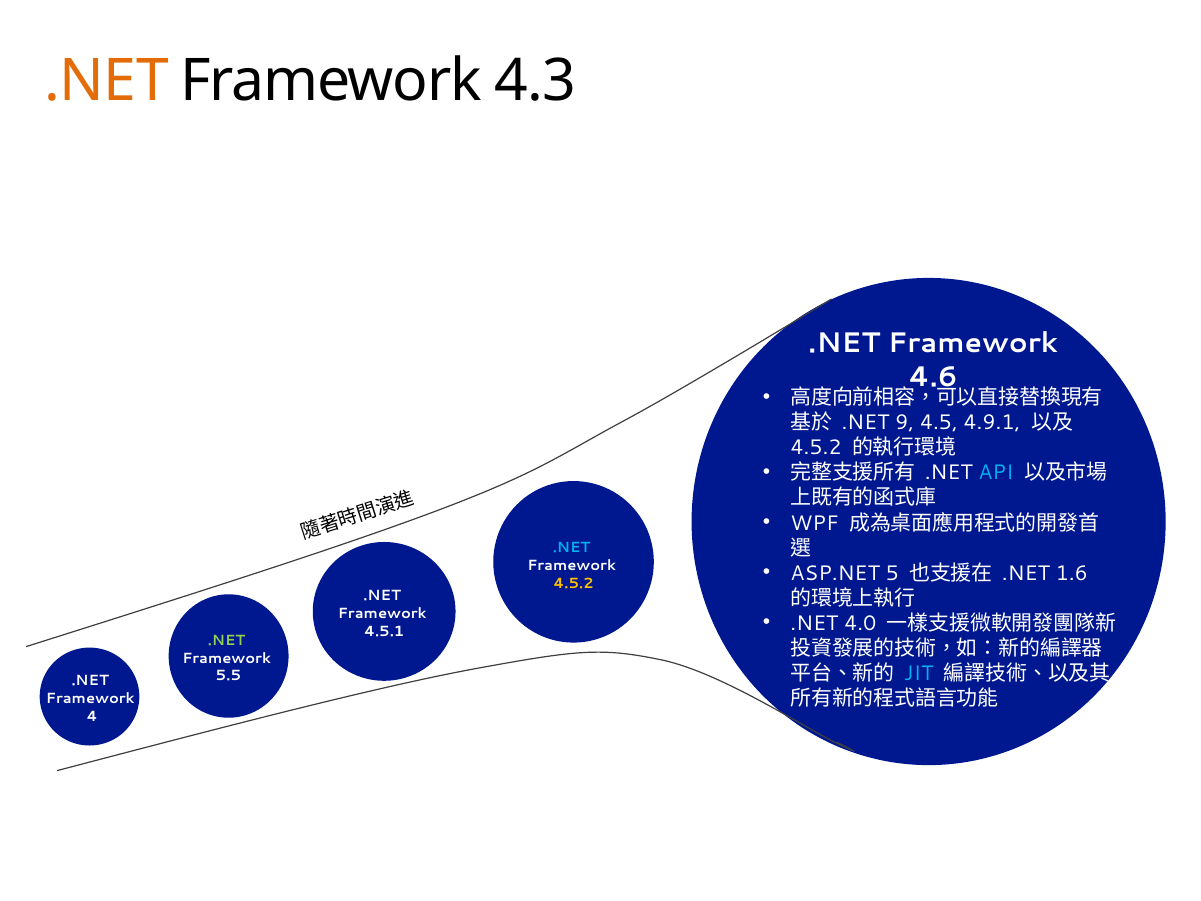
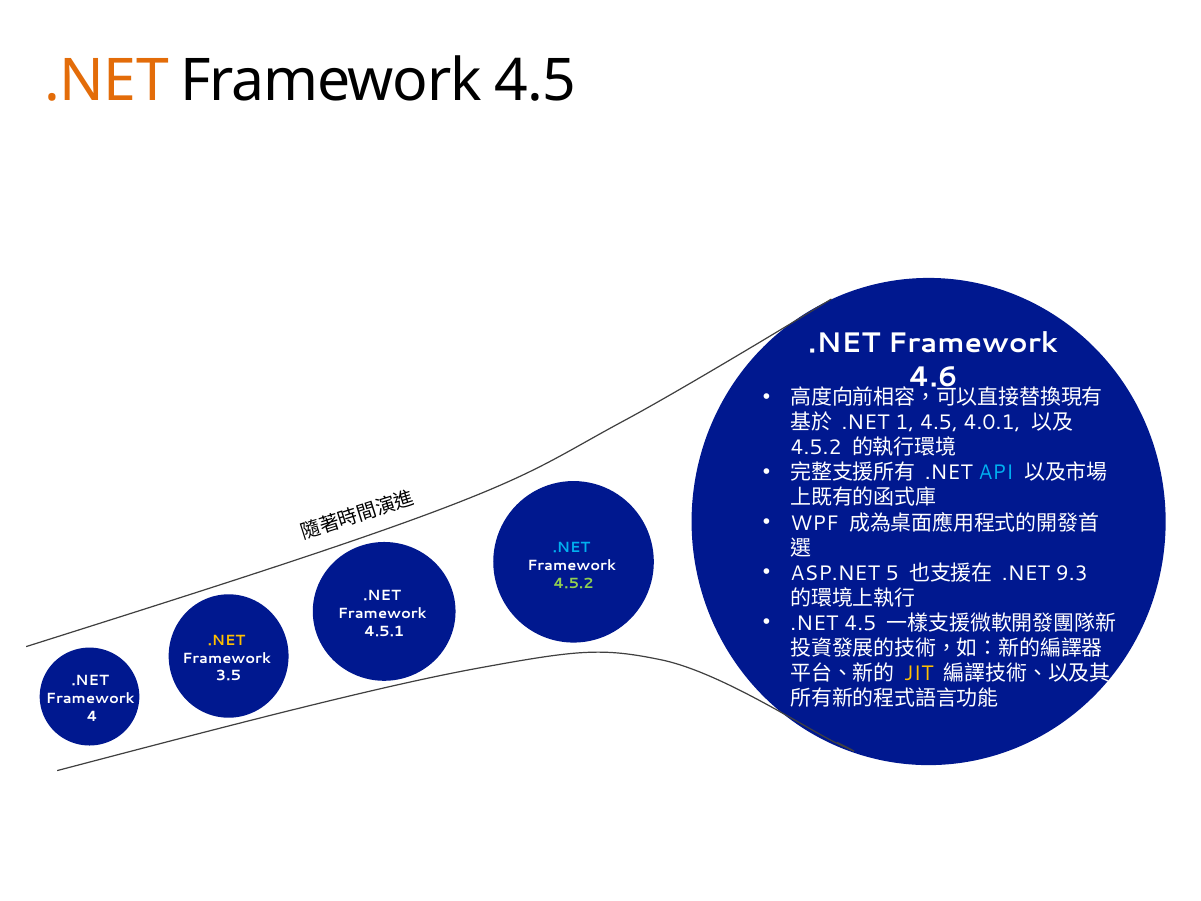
Framework 4.3: 4.3 -> 4.5
9: 9 -> 1
4.9.1: 4.9.1 -> 4.0.1
1.6: 1.6 -> 9.3
4.5.2 at (574, 583) colour: yellow -> light green
.NET 4.0: 4.0 -> 4.5
.NET at (227, 640) colour: light green -> yellow
JIT colour: light blue -> yellow
5.5: 5.5 -> 3.5
